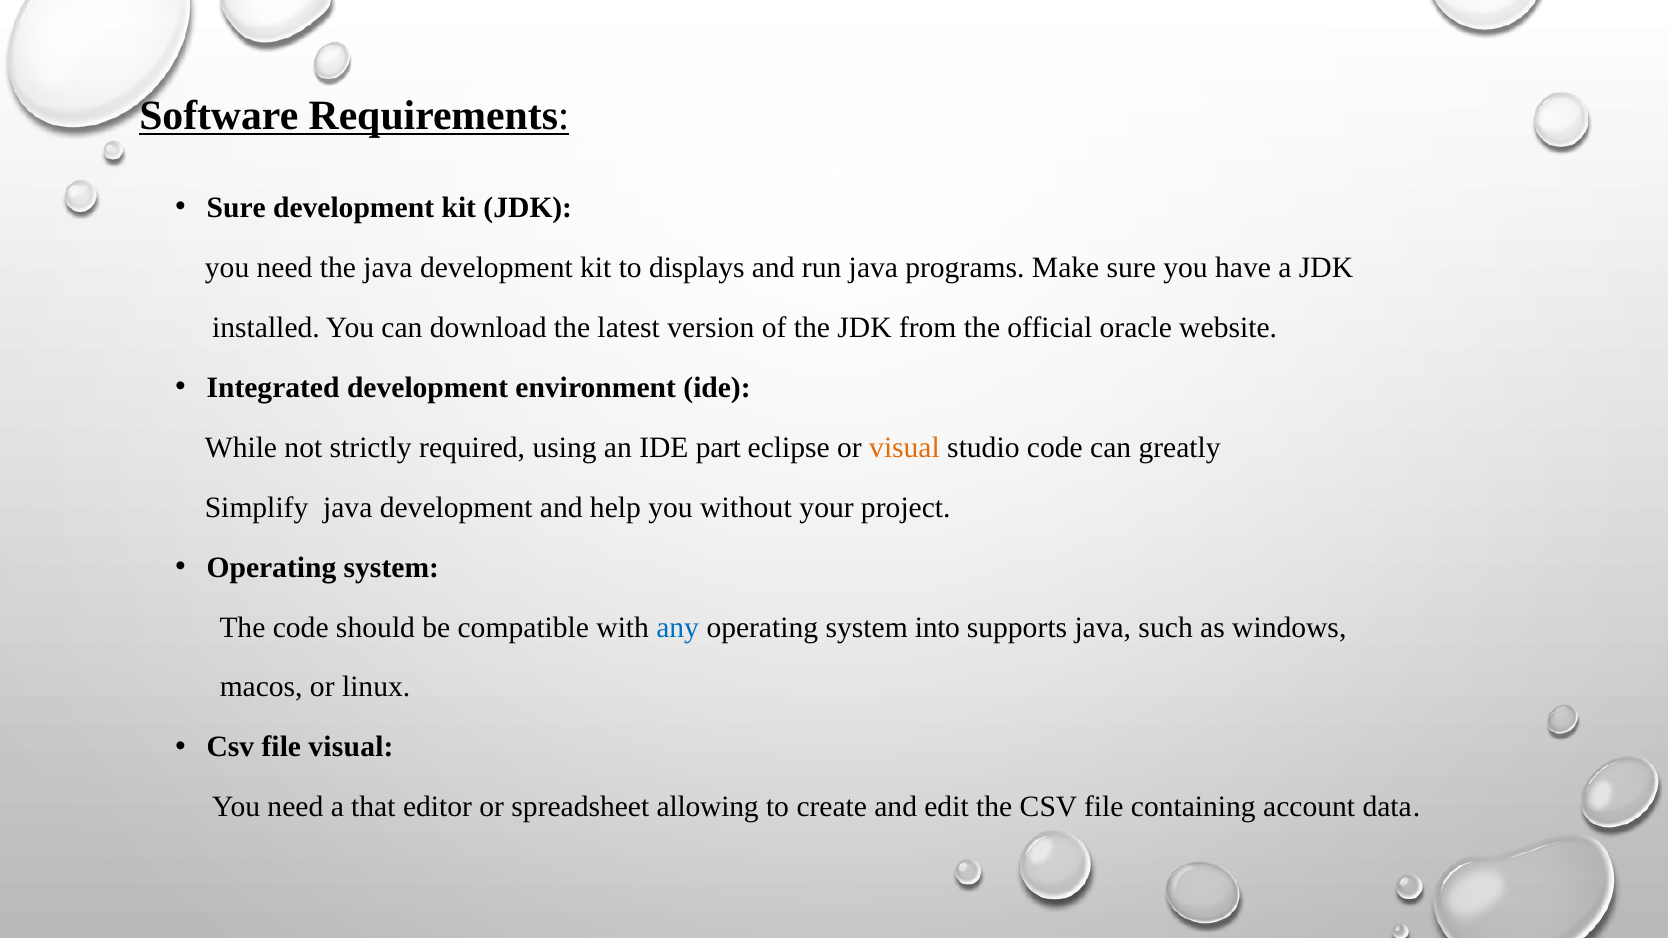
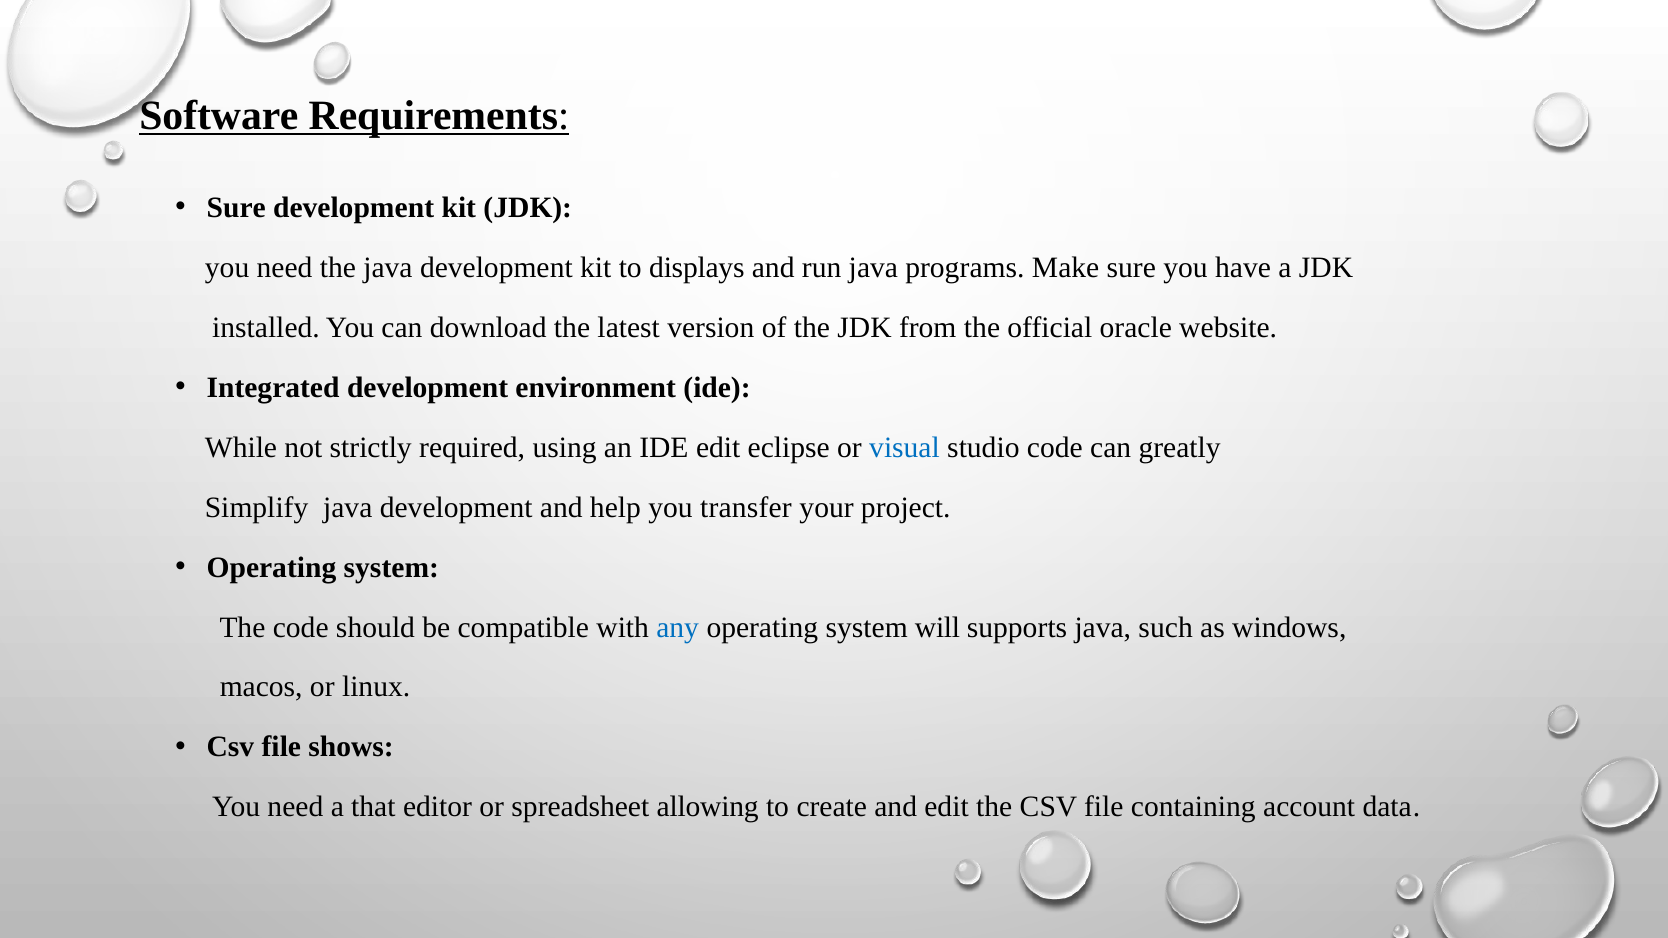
IDE part: part -> edit
visual at (904, 448) colour: orange -> blue
without: without -> transfer
into: into -> will
file visual: visual -> shows
